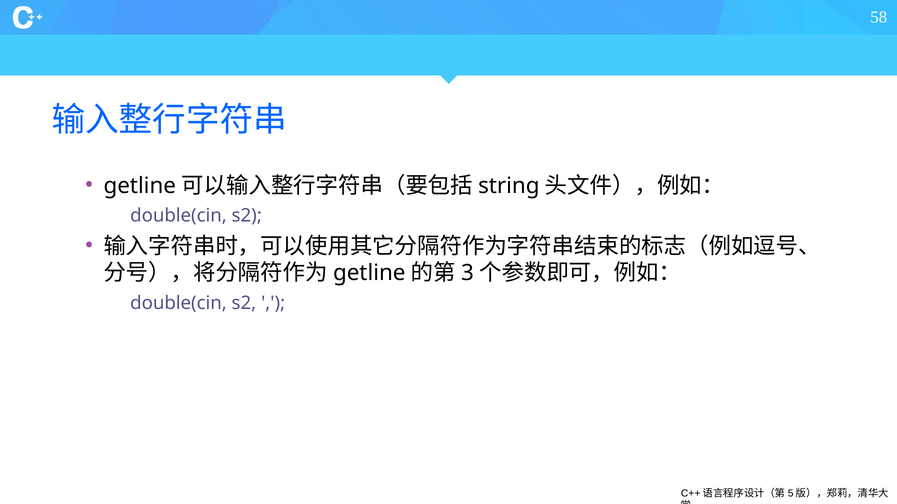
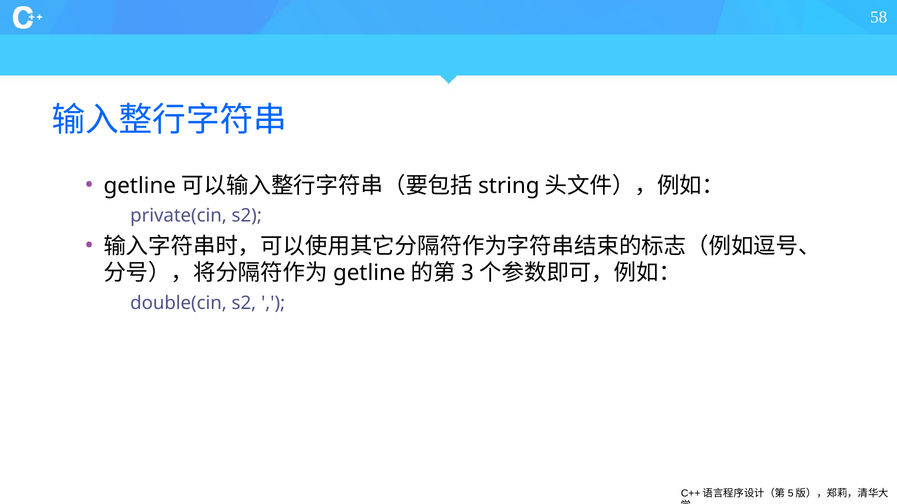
double(cin at (179, 216): double(cin -> private(cin
